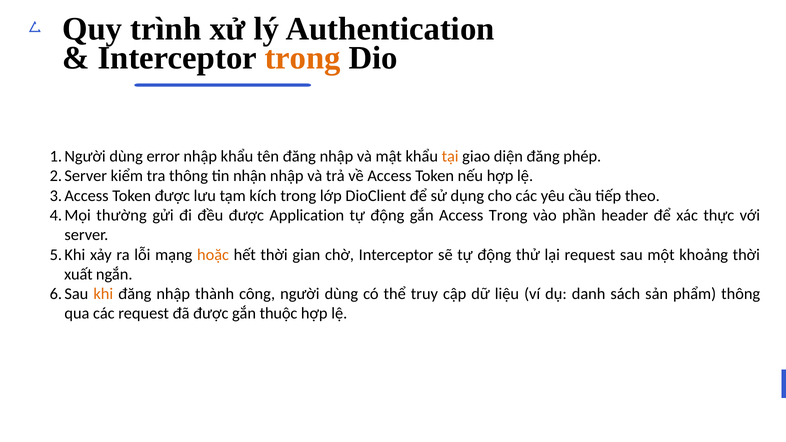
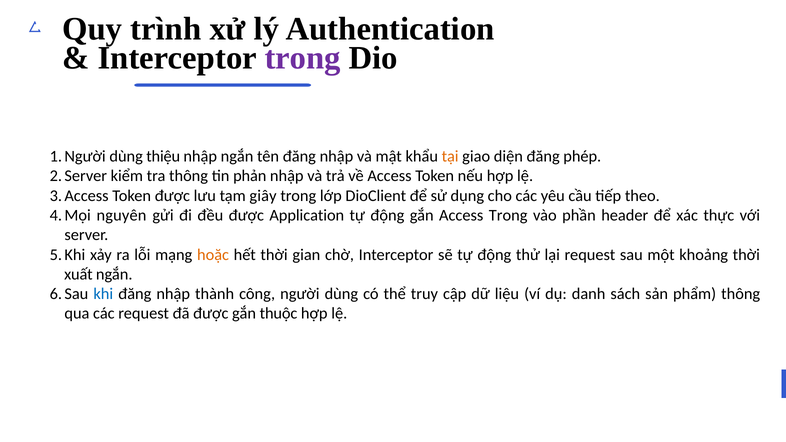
trong at (303, 58) colour: orange -> purple
error: error -> thiệu
nhập khẩu: khẩu -> ngắn
nhận: nhận -> phản
kích: kích -> giây
thường: thường -> nguyên
khi colour: orange -> blue
